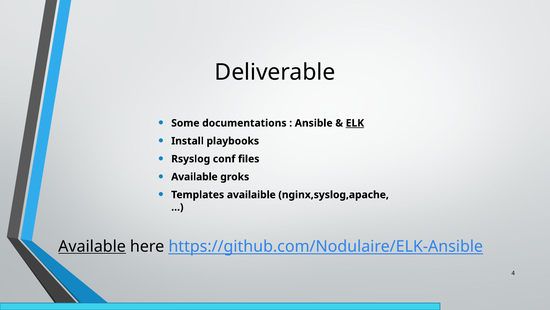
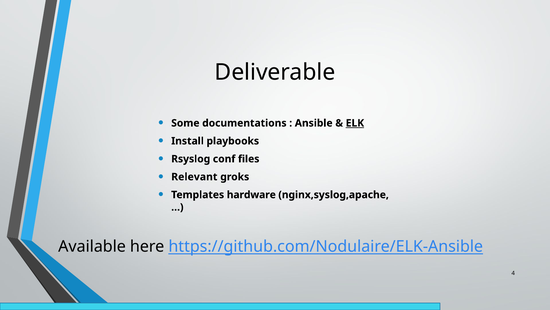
Available at (194, 177): Available -> Relevant
availaible: availaible -> hardware
Available at (92, 246) underline: present -> none
